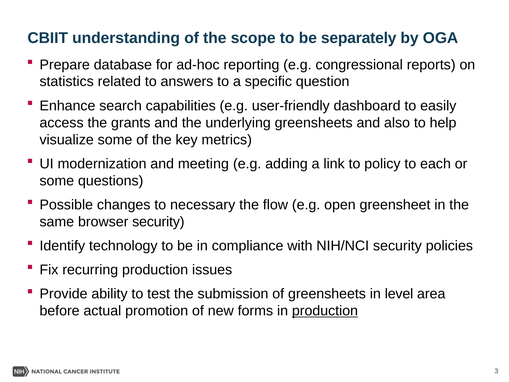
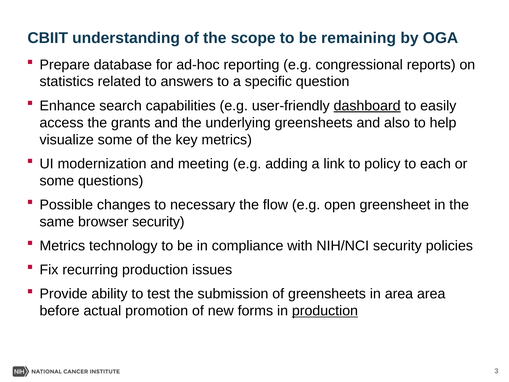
separately: separately -> remaining
dashboard underline: none -> present
Identify at (62, 246): Identify -> Metrics
in level: level -> area
